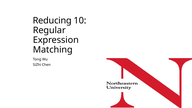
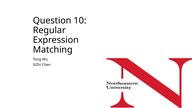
Reducing: Reducing -> Question
